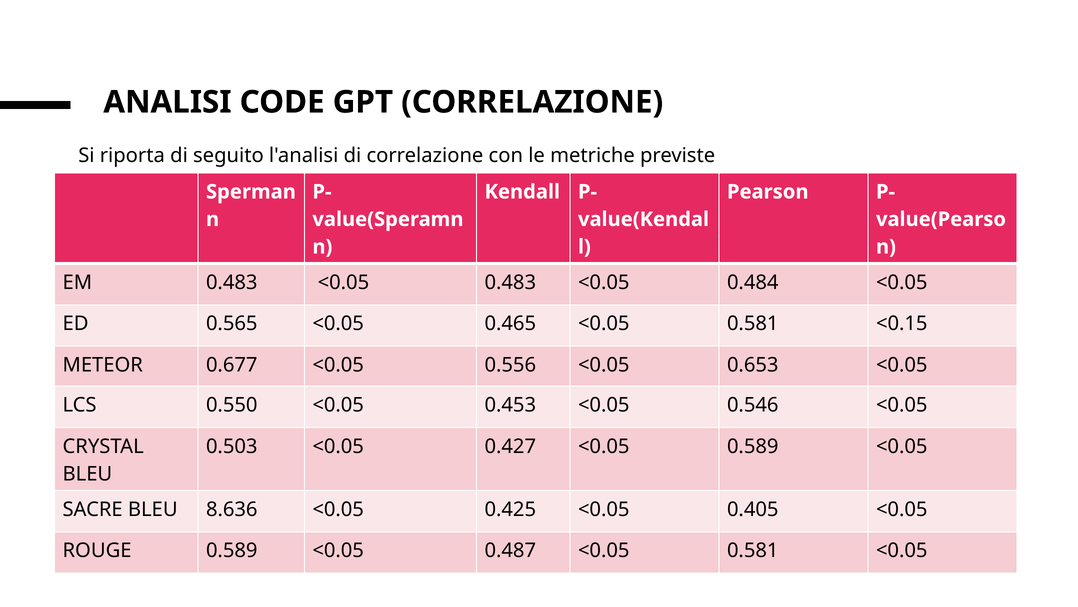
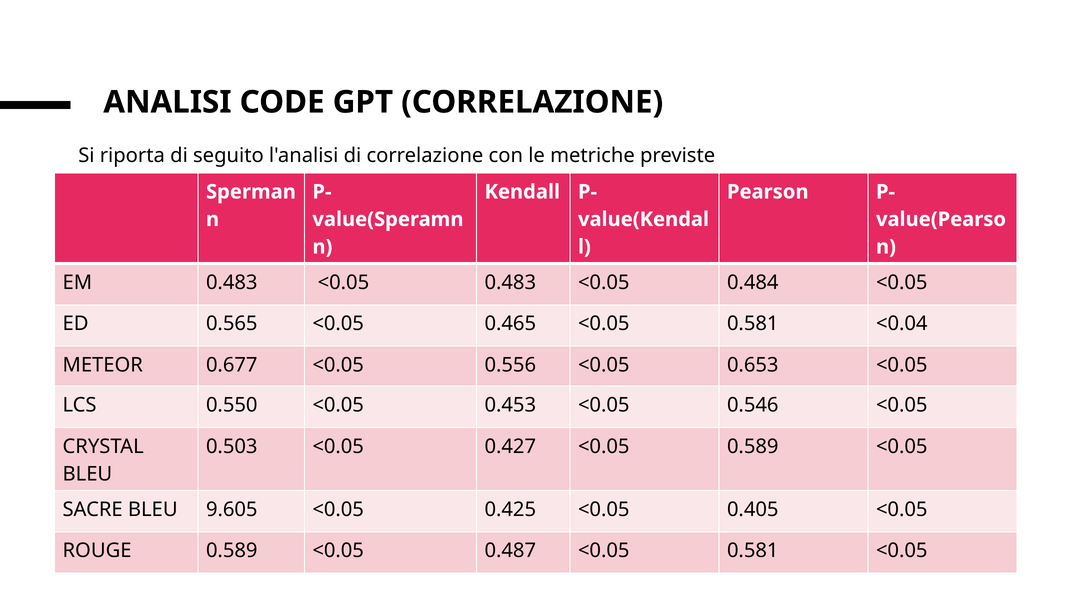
<0.15: <0.15 -> <0.04
8.636: 8.636 -> 9.605
